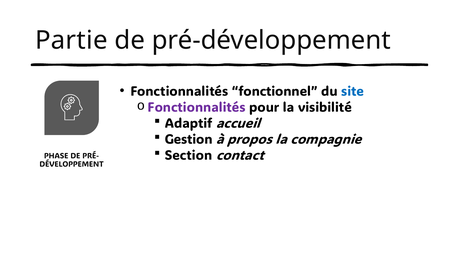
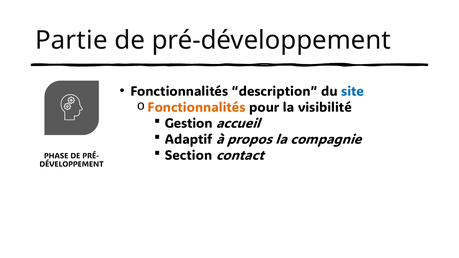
fonctionnel: fonctionnel -> description
Fonctionnalités at (197, 107) colour: purple -> orange
Adaptif: Adaptif -> Gestion
Gestion: Gestion -> Adaptif
